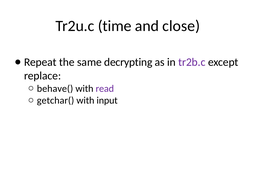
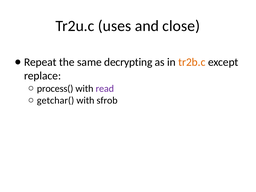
time: time -> uses
tr2b.c colour: purple -> orange
behave(: behave( -> process(
input: input -> sfrob
